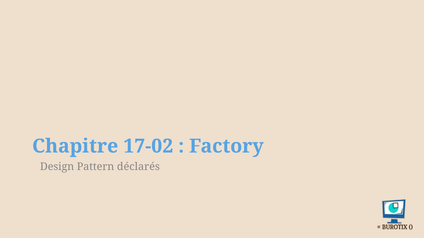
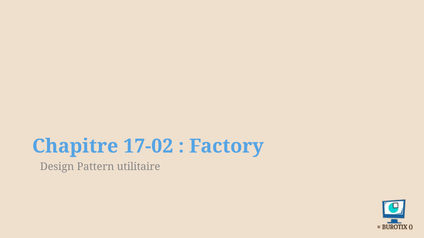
déclarés: déclarés -> utilitaire
